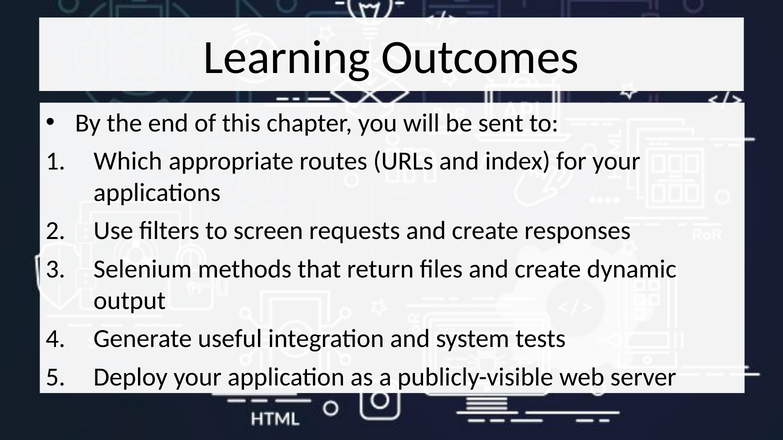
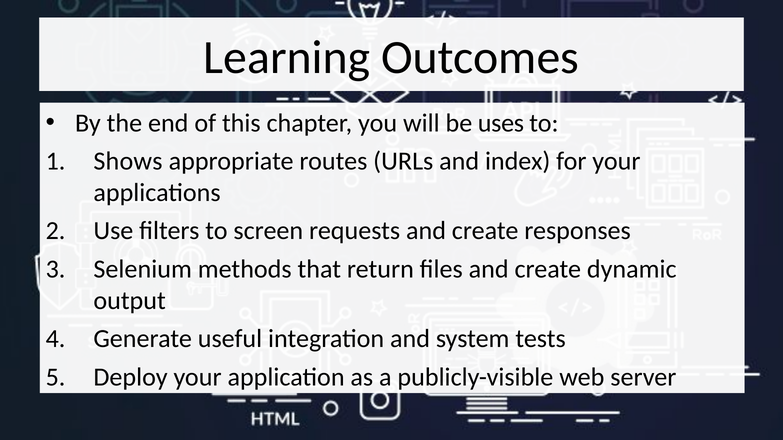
sent: sent -> uses
Which: Which -> Shows
